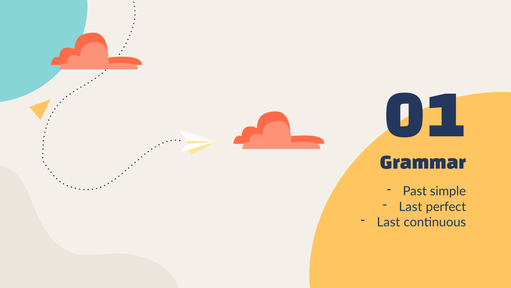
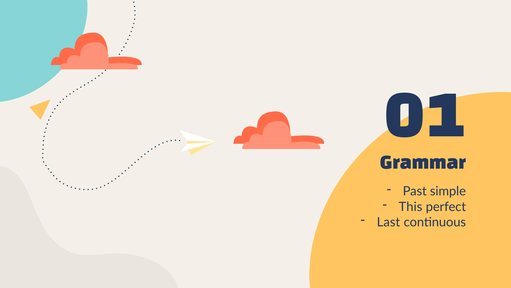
Last at (411, 206): Last -> This
